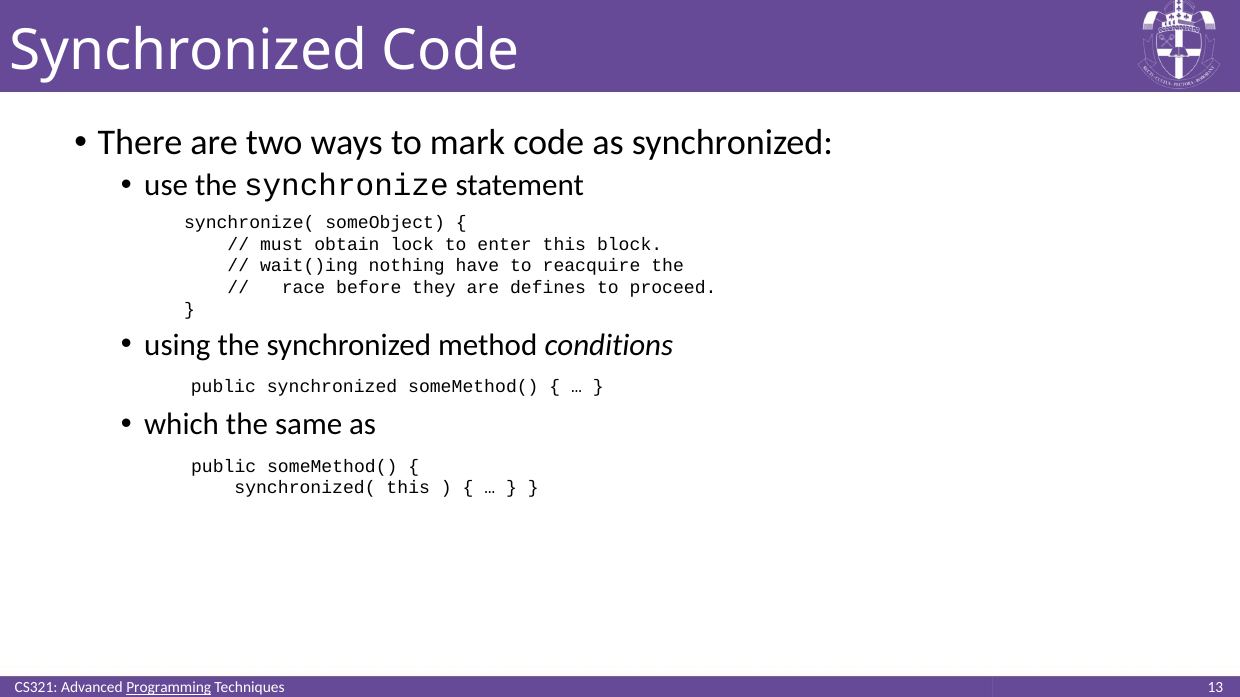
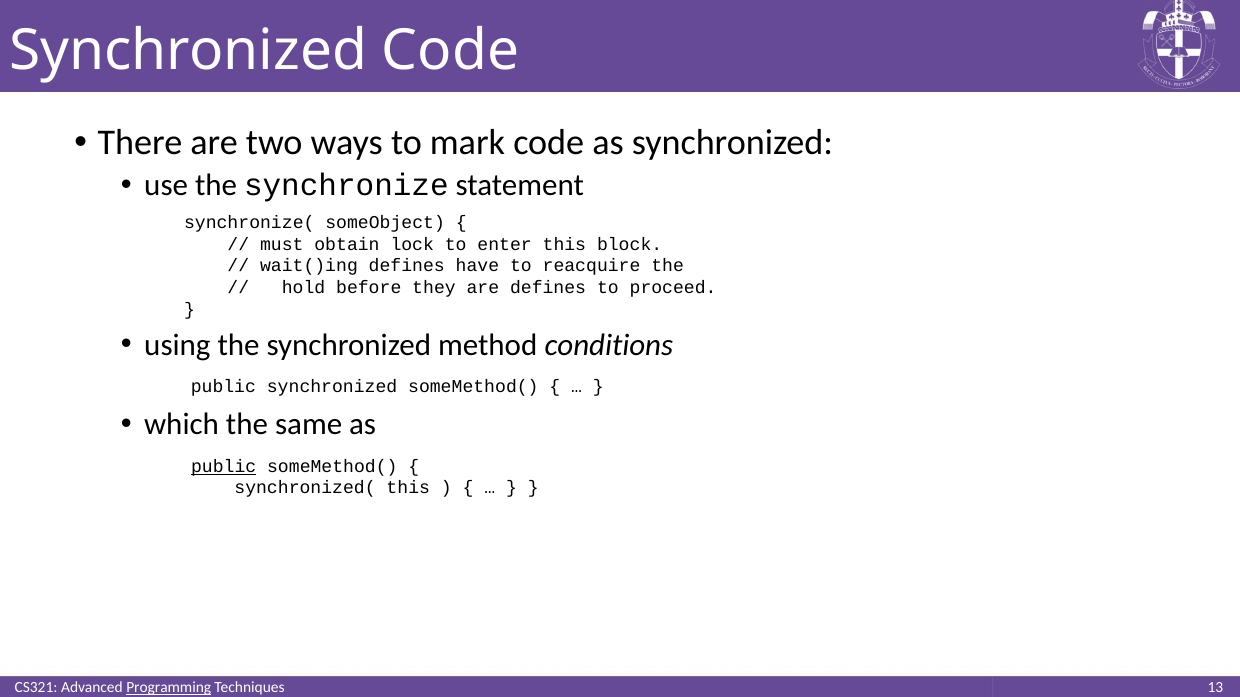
wait()ing nothing: nothing -> defines
race: race -> hold
public at (224, 467) underline: none -> present
